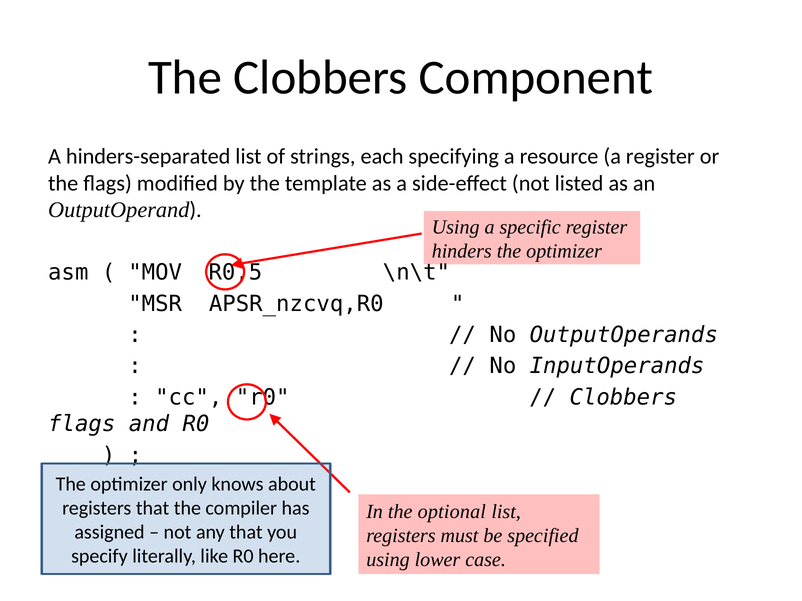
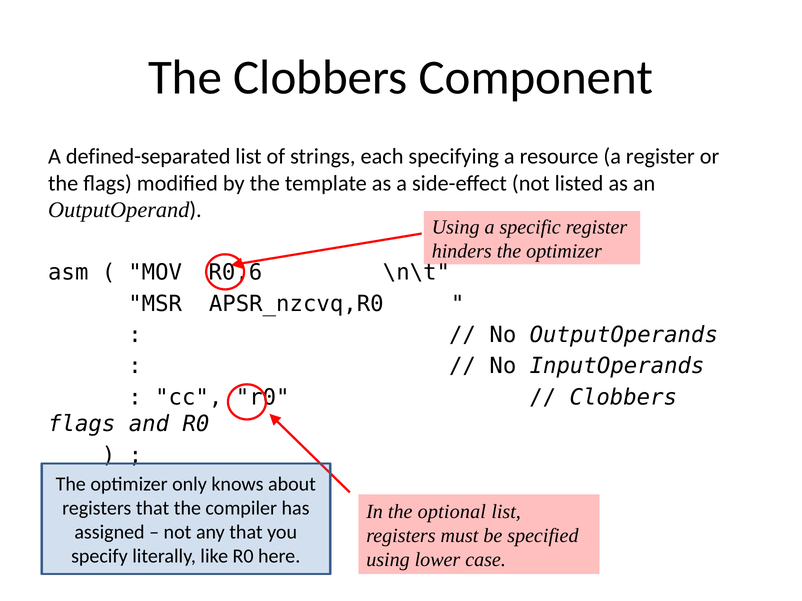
hinders-separated: hinders-separated -> defined-separated
R0,5: R0,5 -> R0,6
